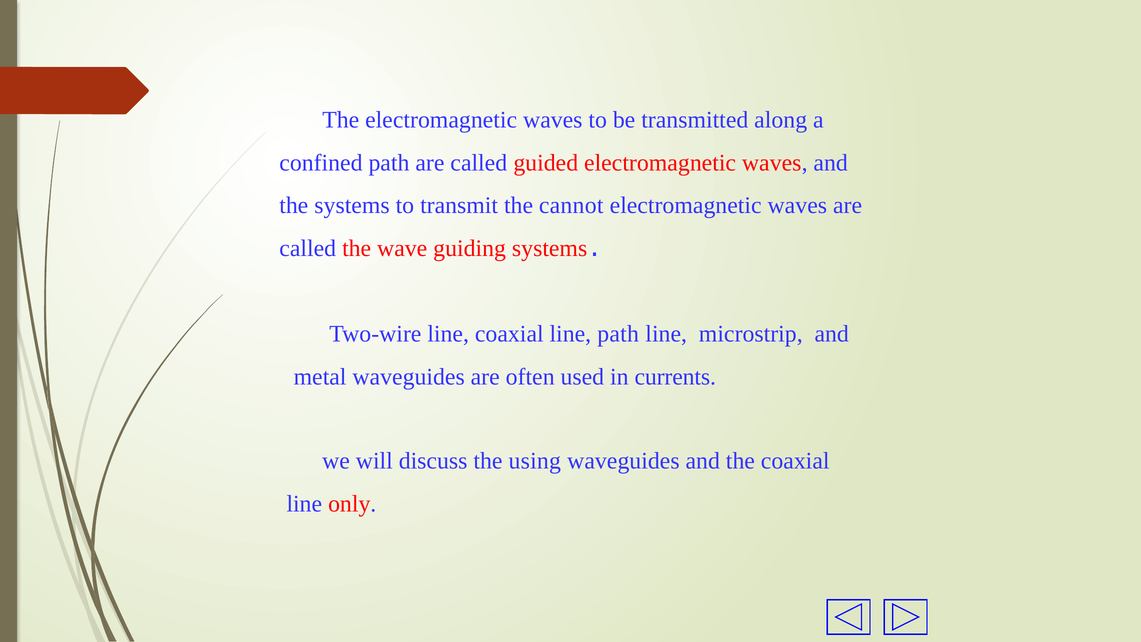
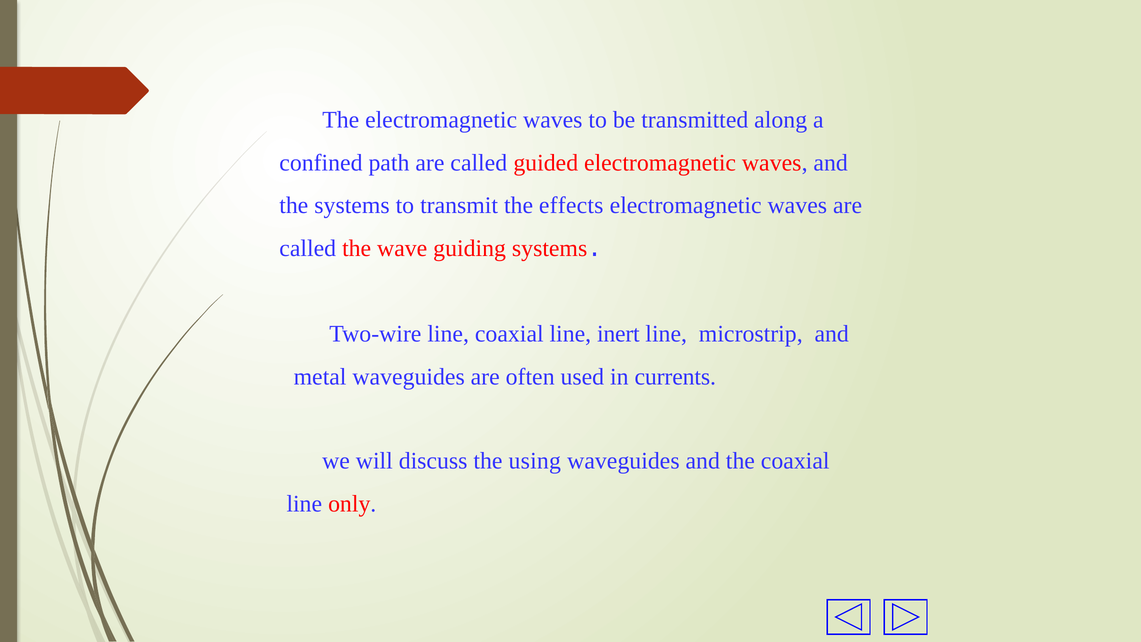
cannot: cannot -> effects
line path: path -> inert
